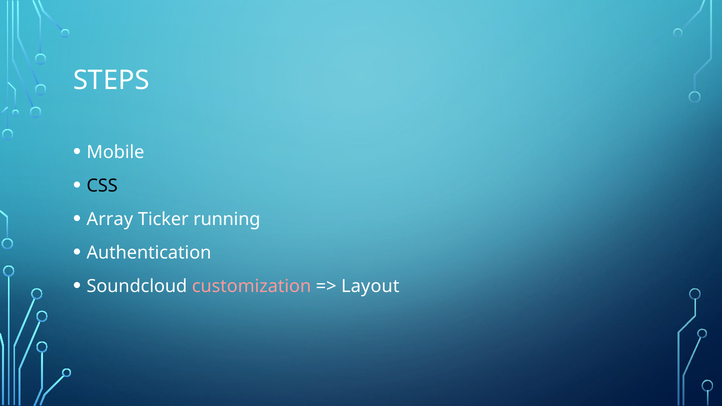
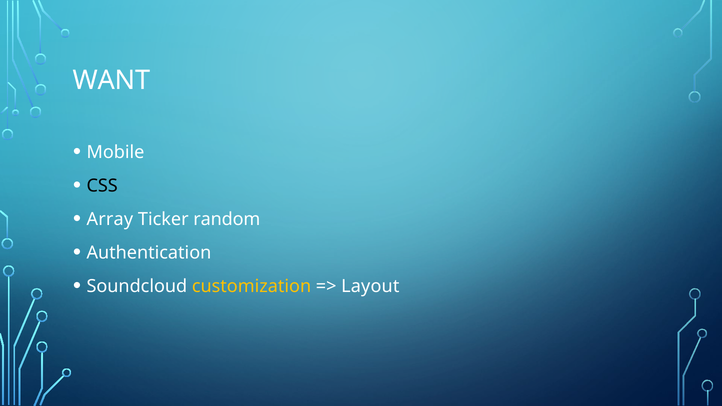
STEPS: STEPS -> WANT
running: running -> random
customization colour: pink -> yellow
